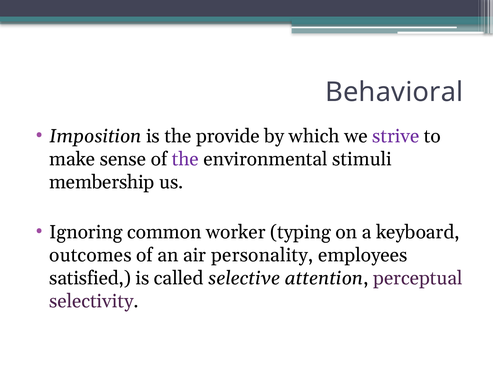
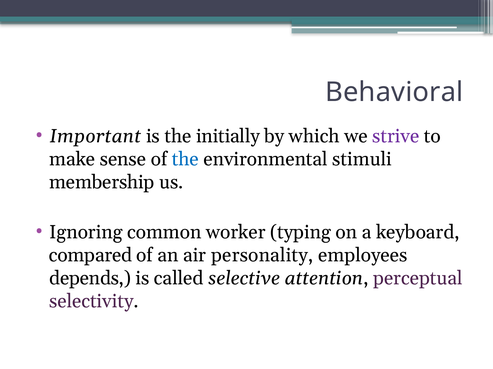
Imposition: Imposition -> Important
provide: provide -> initially
the at (185, 160) colour: purple -> blue
outcomes: outcomes -> compared
satisfied: satisfied -> depends
